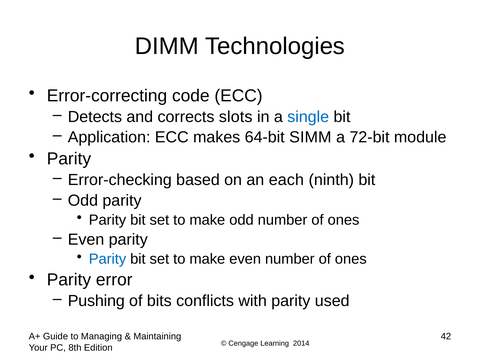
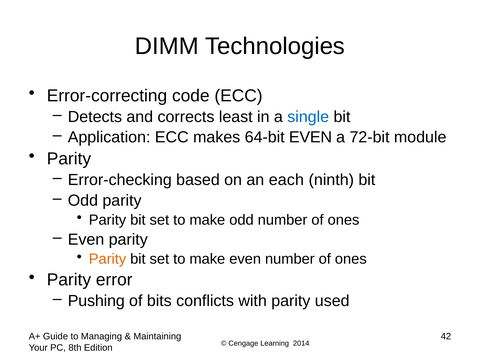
slots: slots -> least
64-bit SIMM: SIMM -> EVEN
Parity at (107, 259) colour: blue -> orange
